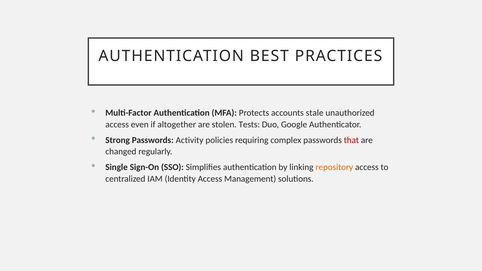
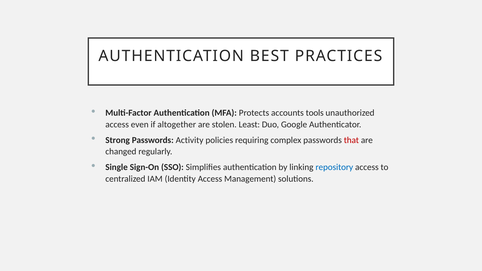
stale: stale -> tools
Tests: Tests -> Least
repository colour: orange -> blue
